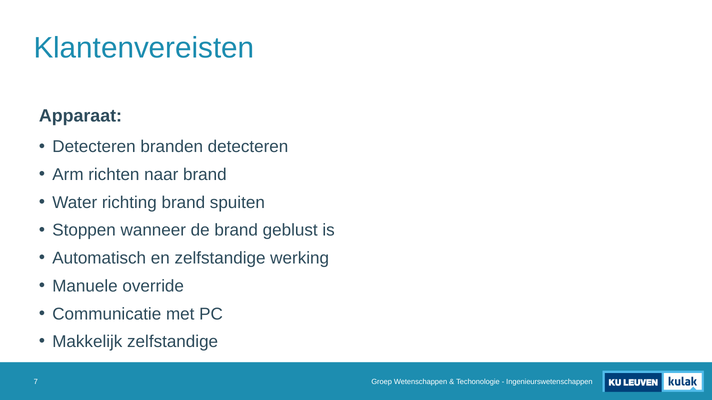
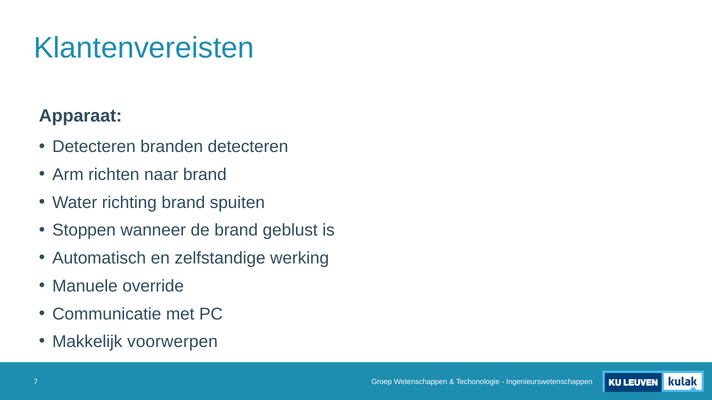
Makkelijk zelfstandige: zelfstandige -> voorwerpen
